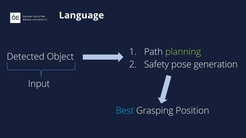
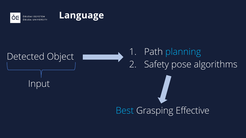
planning colour: light green -> light blue
generation: generation -> algorithms
Position: Position -> Effective
